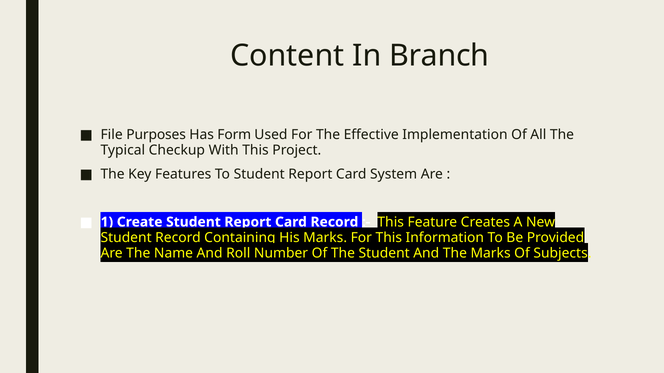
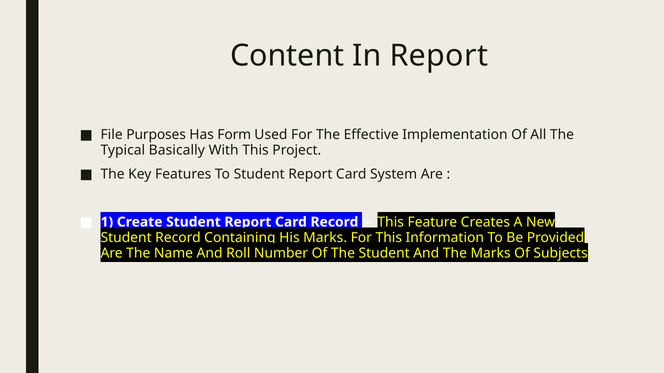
In Branch: Branch -> Report
Checkup: Checkup -> Basically
